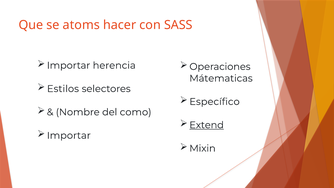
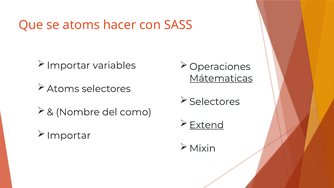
herencia: herencia -> variables
Mátematicas underline: none -> present
Estilos at (63, 89): Estilos -> Atoms
Específico at (215, 102): Específico -> Selectores
